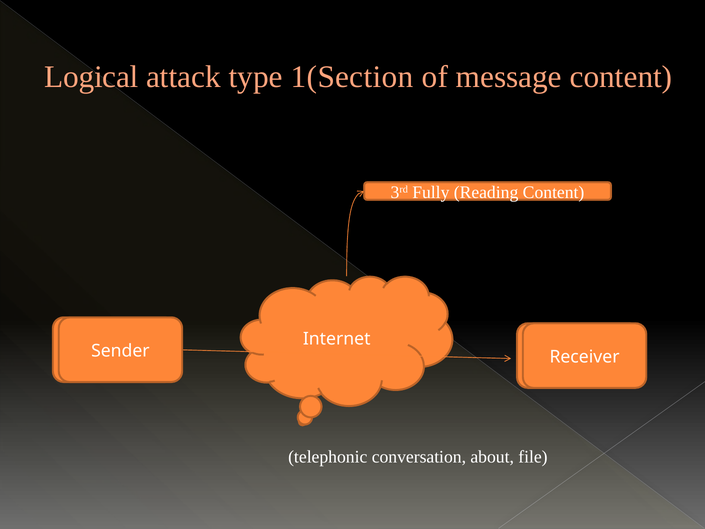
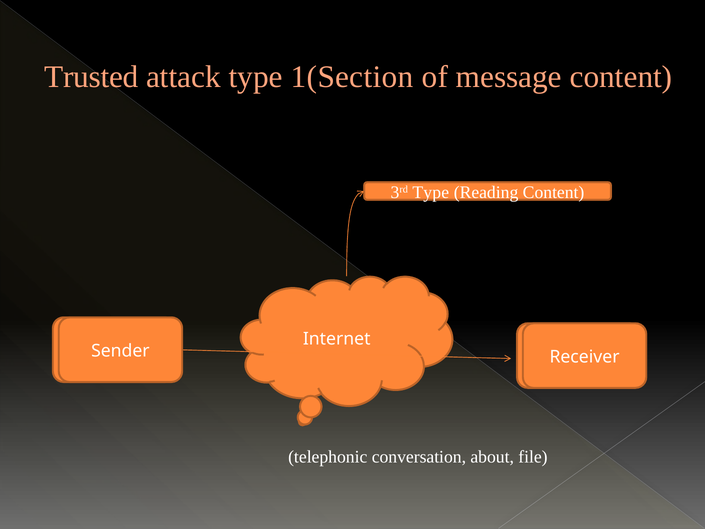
Logical: Logical -> Trusted
3rd Fully: Fully -> Type
